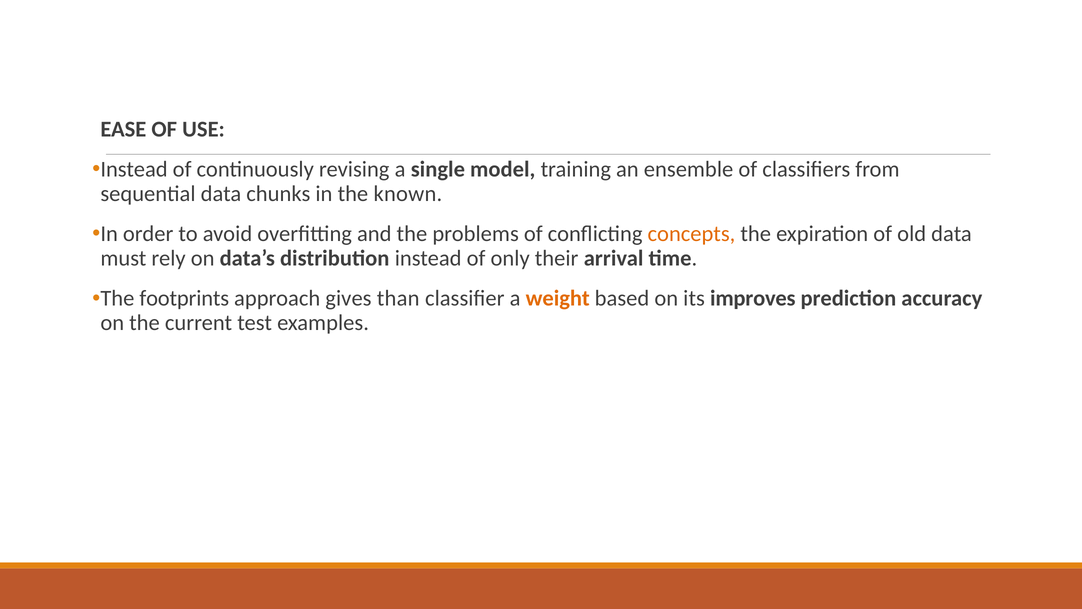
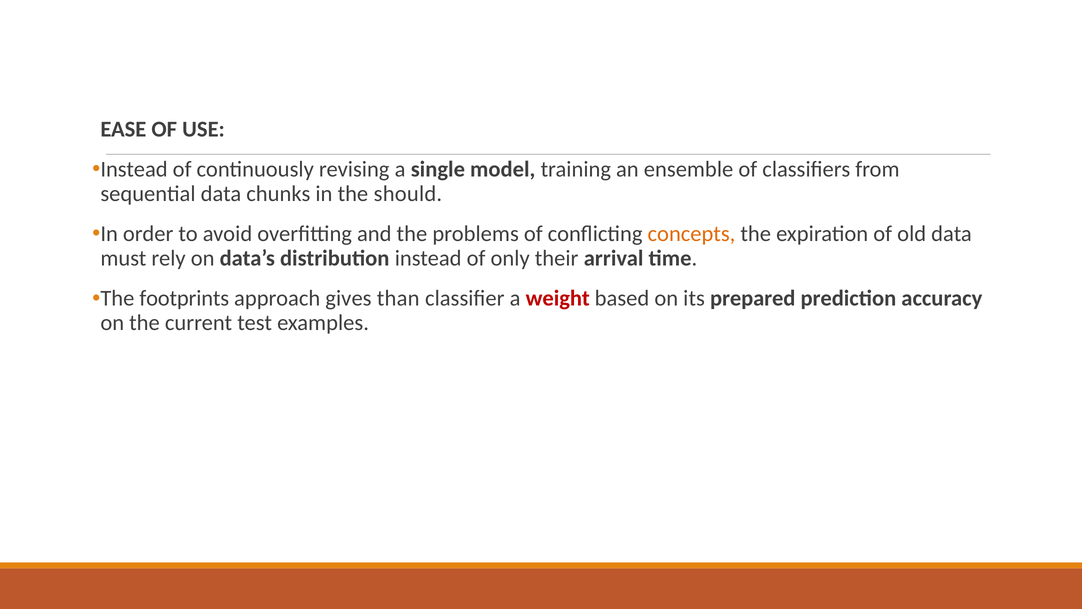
known: known -> should
weight colour: orange -> red
improves: improves -> prepared
